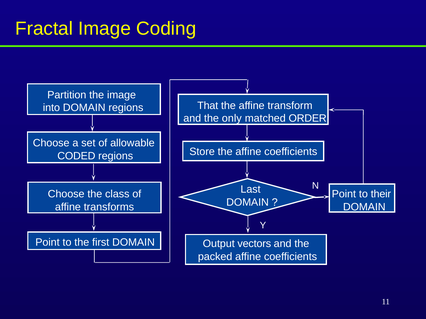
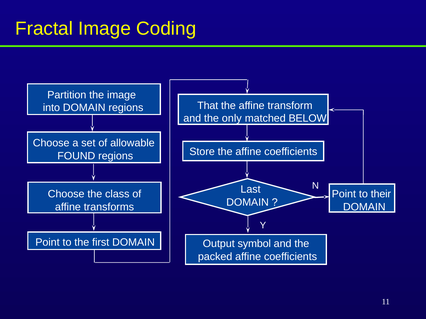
ORDER: ORDER -> BELOW
CODED: CODED -> FOUND
vectors: vectors -> symbol
